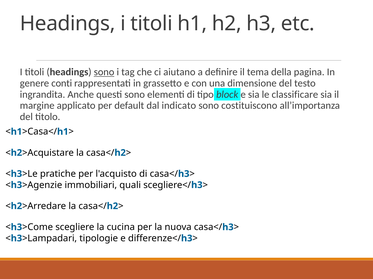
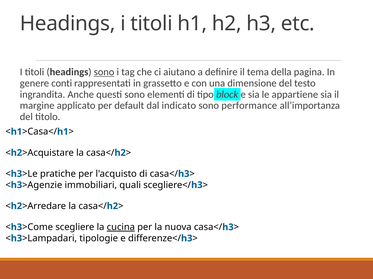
classificare: classificare -> appartiene
costituiscono: costituiscono -> performance
cucina underline: none -> present
